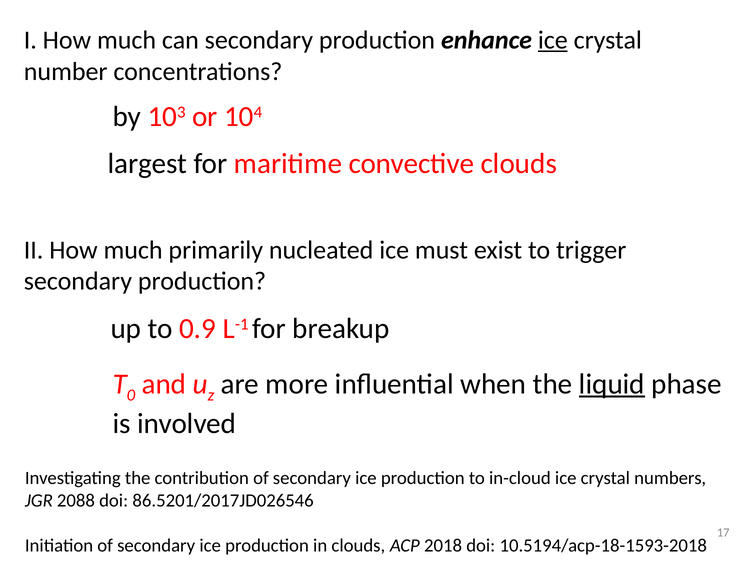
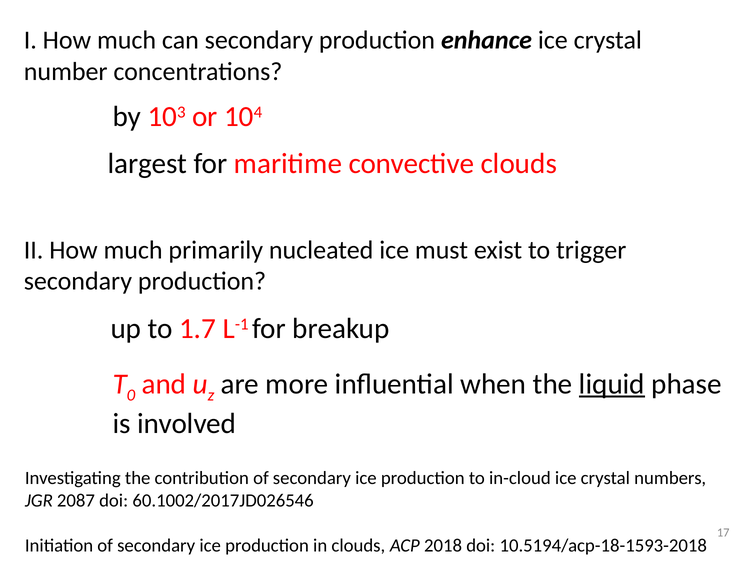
ice at (553, 40) underline: present -> none
0.9: 0.9 -> 1.7
2088: 2088 -> 2087
86.5201/2017JD026546: 86.5201/2017JD026546 -> 60.1002/2017JD026546
